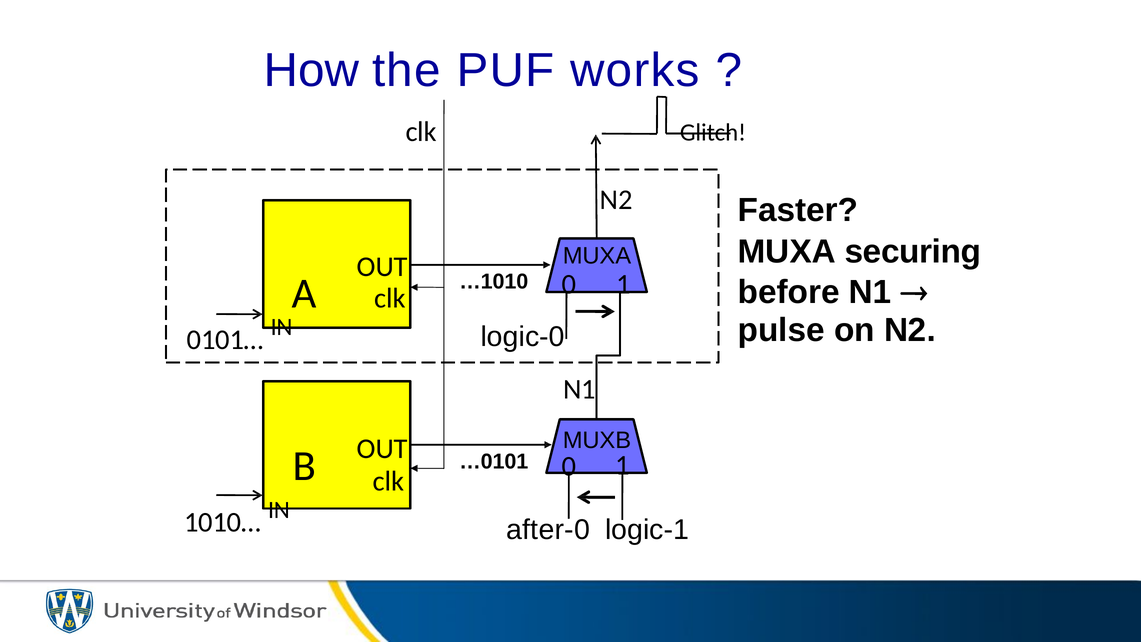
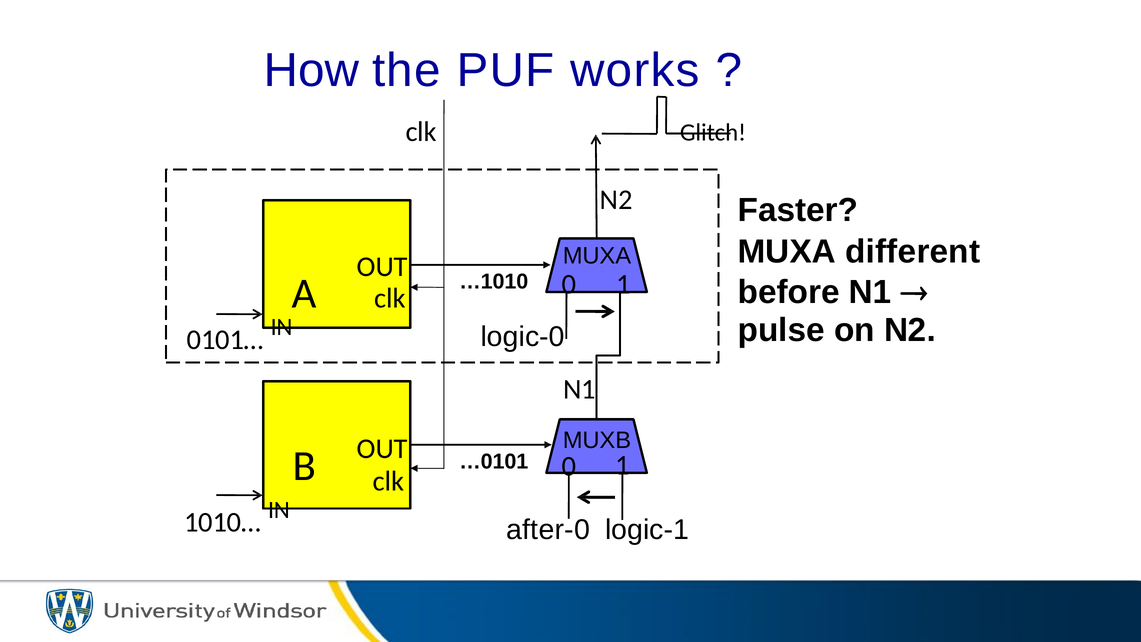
securing: securing -> different
